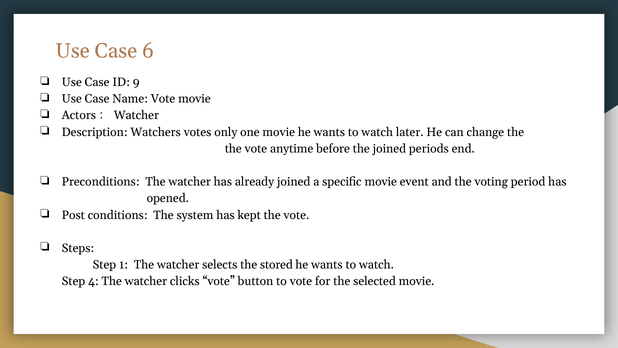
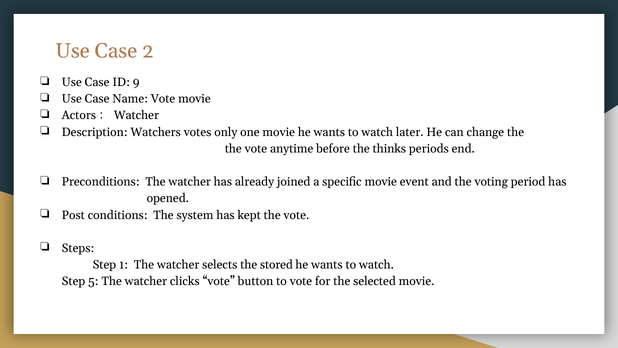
6: 6 -> 2
the joined: joined -> thinks
4: 4 -> 5
